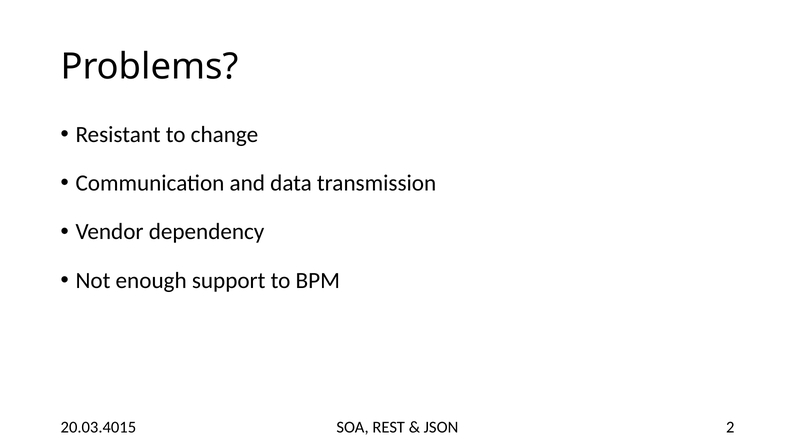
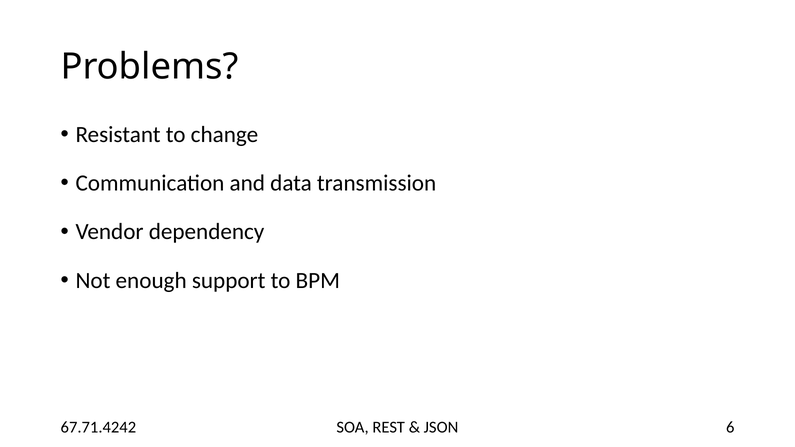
20.03.4015: 20.03.4015 -> 67.71.4242
2: 2 -> 6
